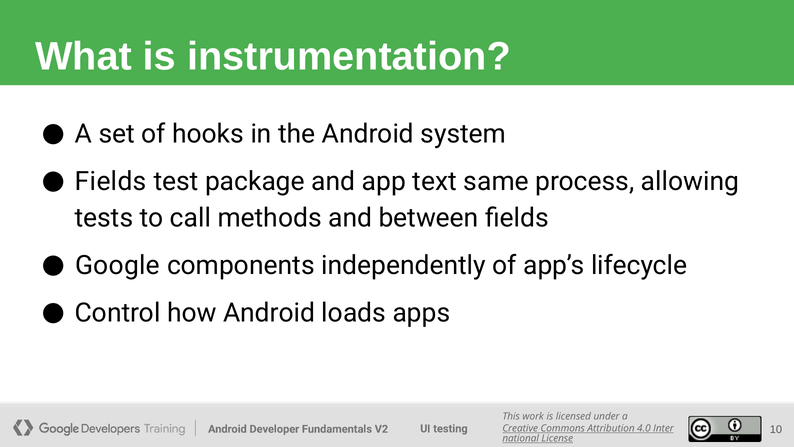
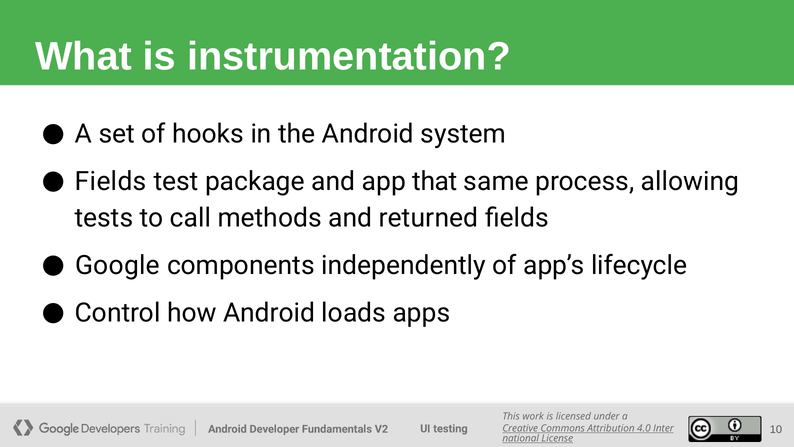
text: text -> that
between: between -> returned
